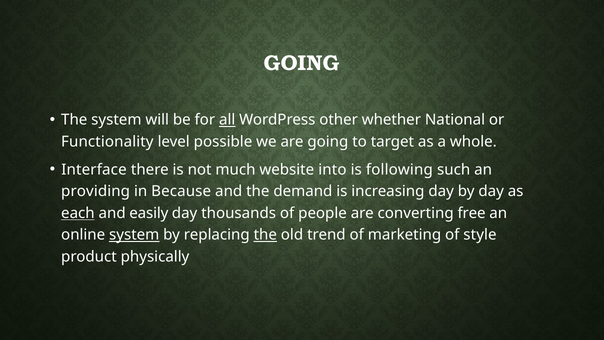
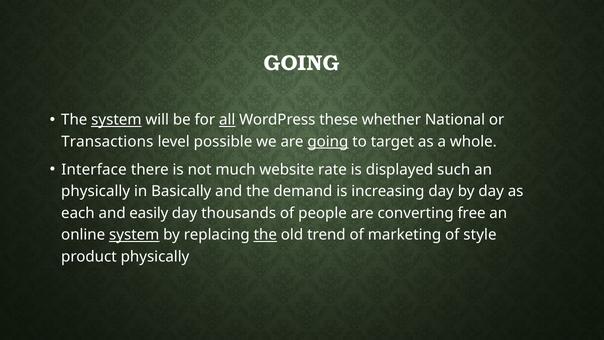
system at (116, 120) underline: none -> present
other: other -> these
Functionality: Functionality -> Transactions
going at (328, 142) underline: none -> present
into: into -> rate
following: following -> displayed
providing at (96, 191): providing -> physically
Because: Because -> Basically
each underline: present -> none
